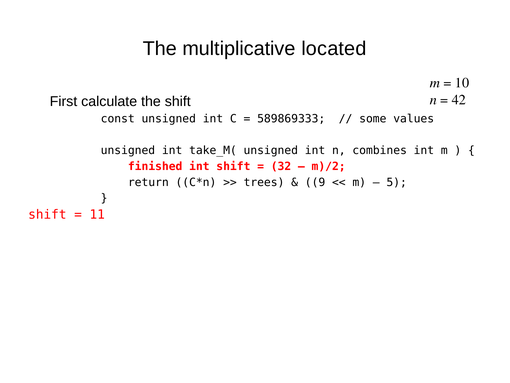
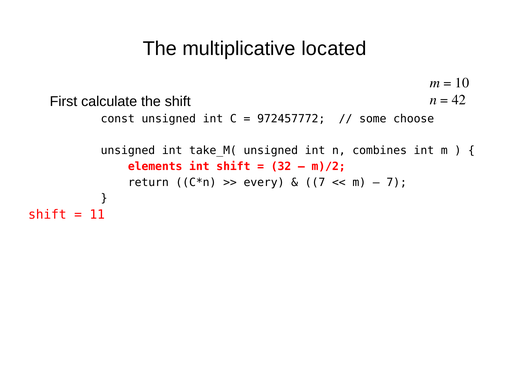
589869333: 589869333 -> 972457772
values: values -> choose
finished: finished -> elements
trees: trees -> every
9 at (315, 182): 9 -> 7
5 at (397, 182): 5 -> 7
